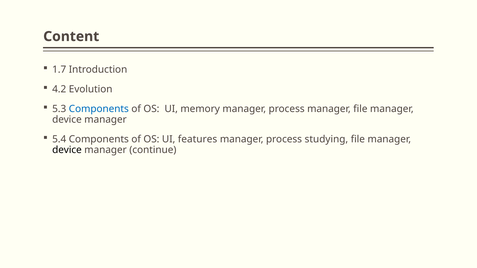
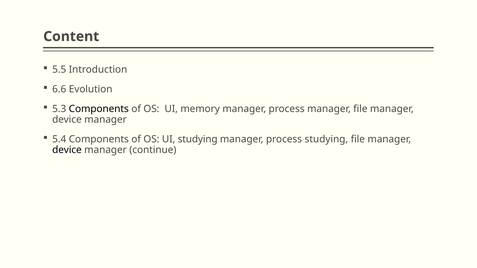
1.7: 1.7 -> 5.5
4.2: 4.2 -> 6.6
Components at (99, 109) colour: blue -> black
UI features: features -> studying
